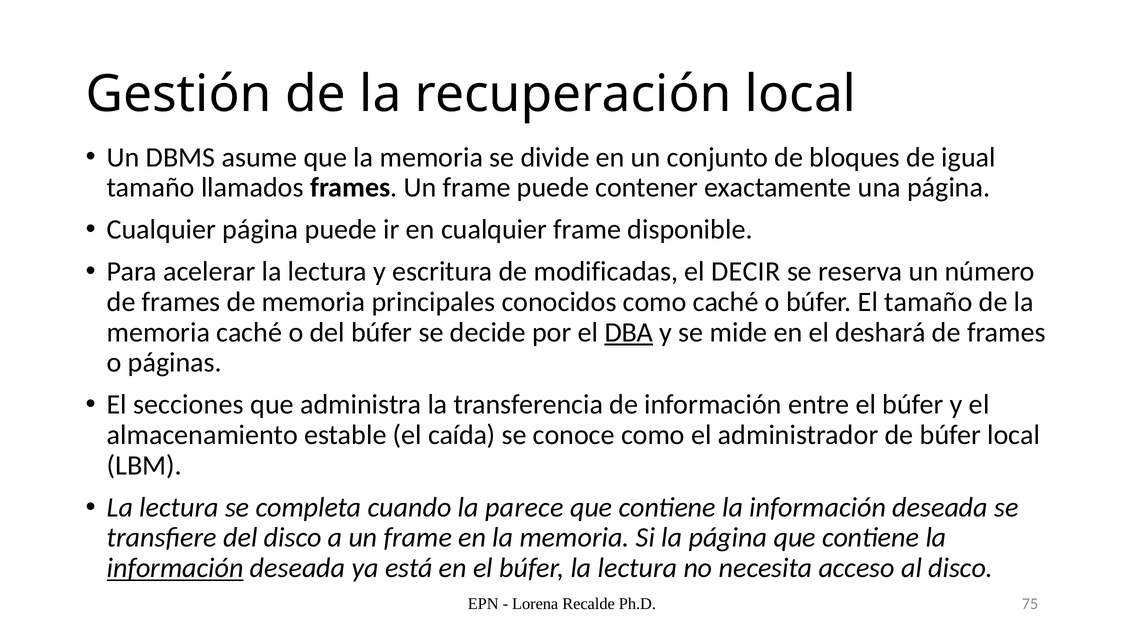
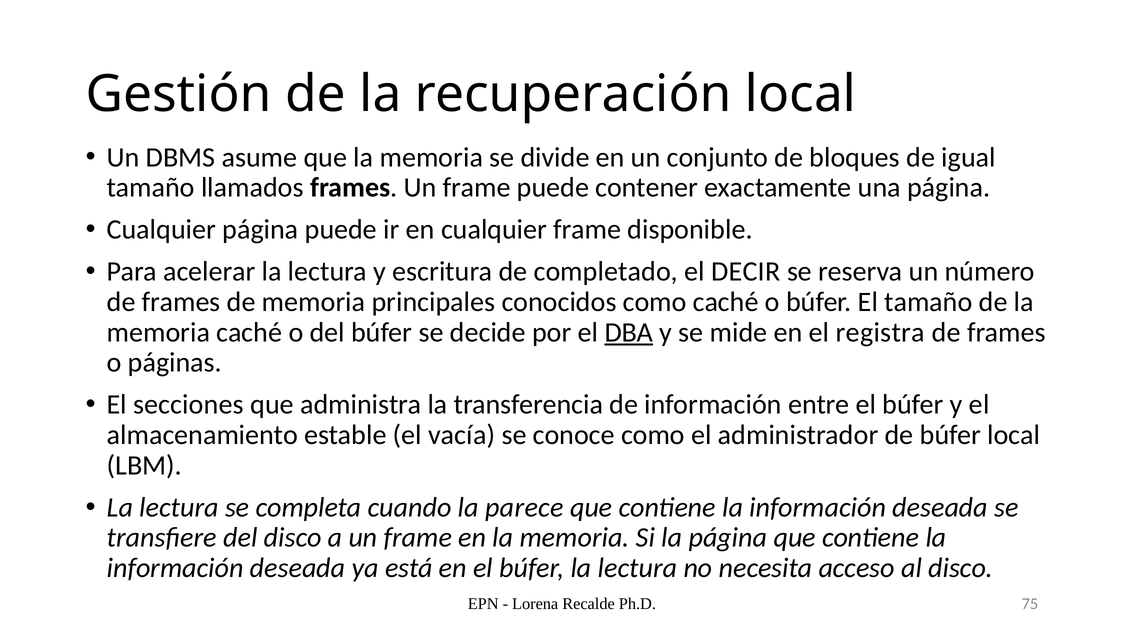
modificadas: modificadas -> completado
deshará: deshará -> registra
caída: caída -> vacía
información at (175, 568) underline: present -> none
